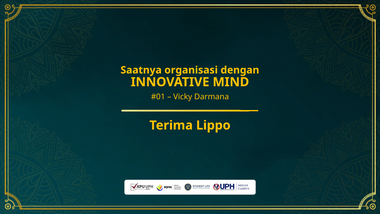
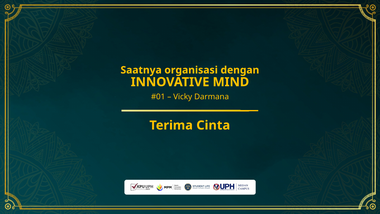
Lippo: Lippo -> Cinta
